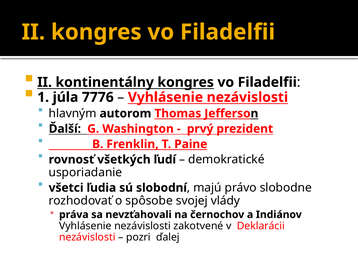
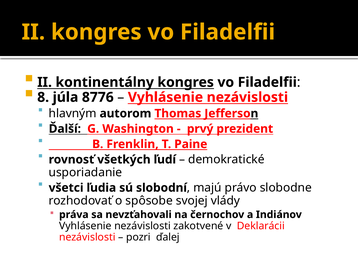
1: 1 -> 8
7776: 7776 -> 8776
